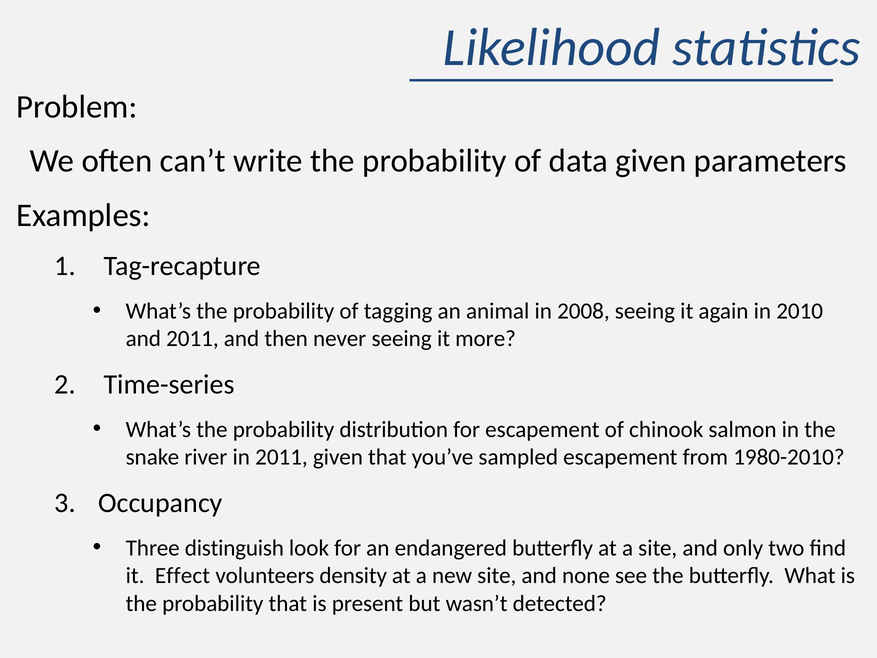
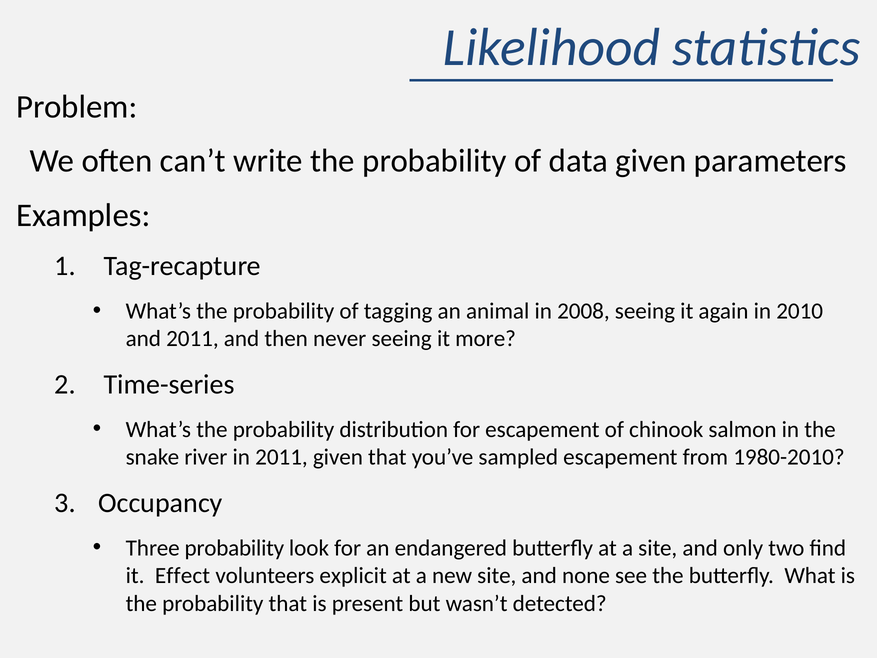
Three distinguish: distinguish -> probability
density: density -> explicit
